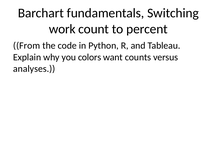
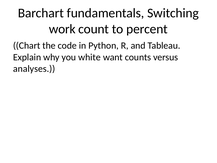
From: From -> Chart
colors: colors -> white
